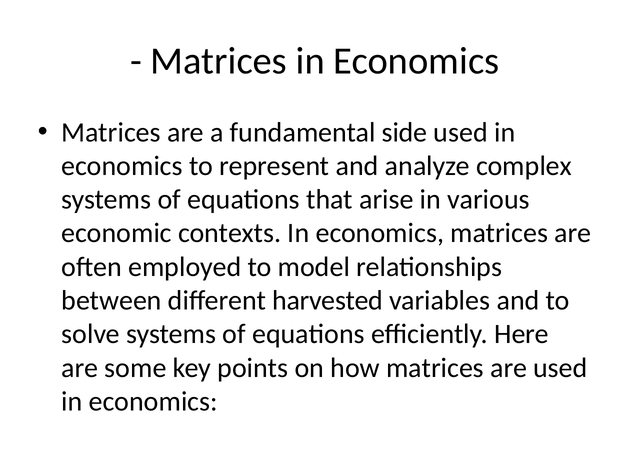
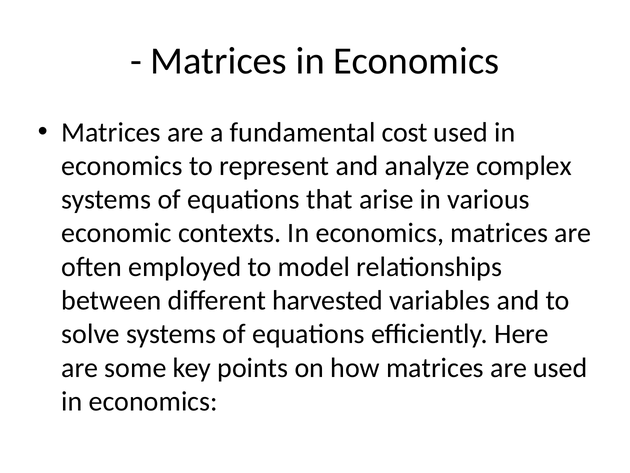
side: side -> cost
